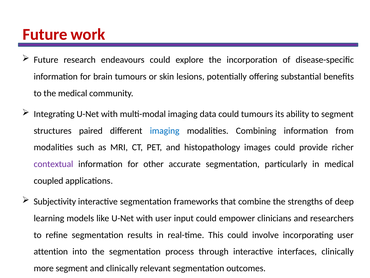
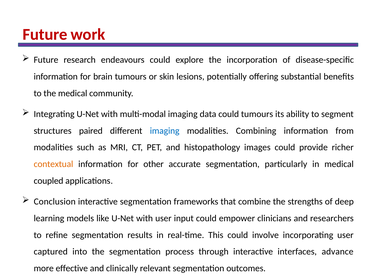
contextual colour: purple -> orange
Subjectivity: Subjectivity -> Conclusion
attention: attention -> captured
interfaces clinically: clinically -> advance
more segment: segment -> effective
